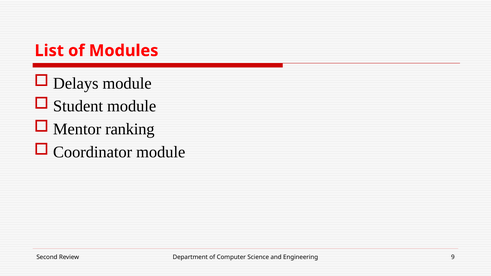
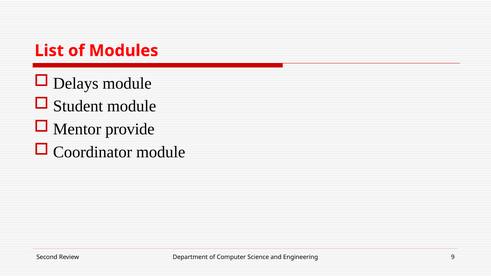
ranking: ranking -> provide
